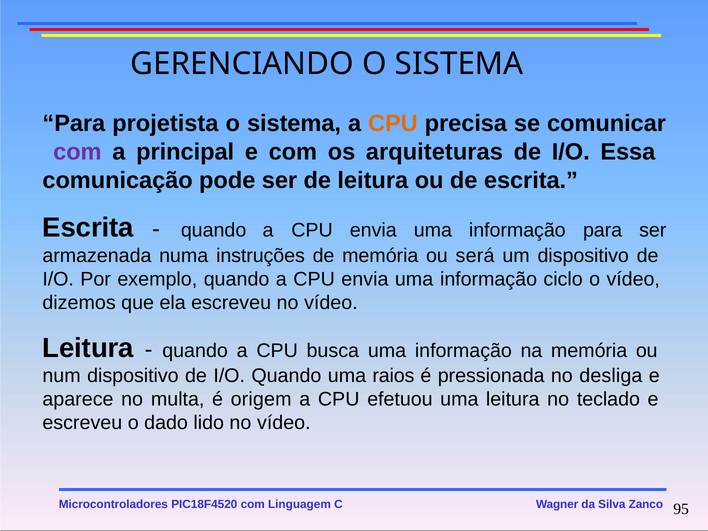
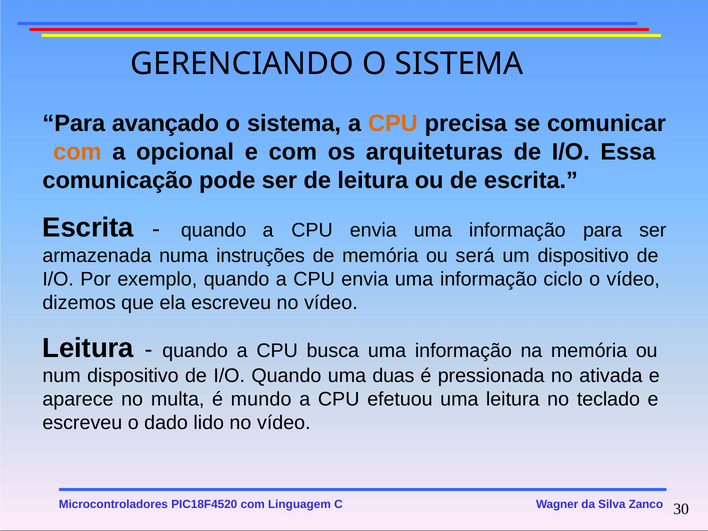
projetista: projetista -> avançado
com at (77, 152) colour: purple -> orange
principal: principal -> opcional
raios: raios -> duas
desliga: desliga -> ativada
origem: origem -> mundo
95: 95 -> 30
